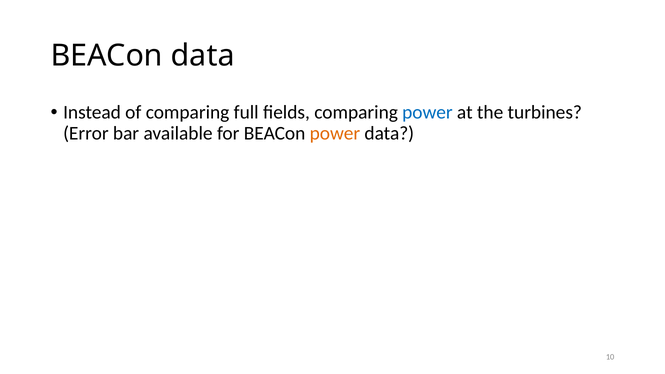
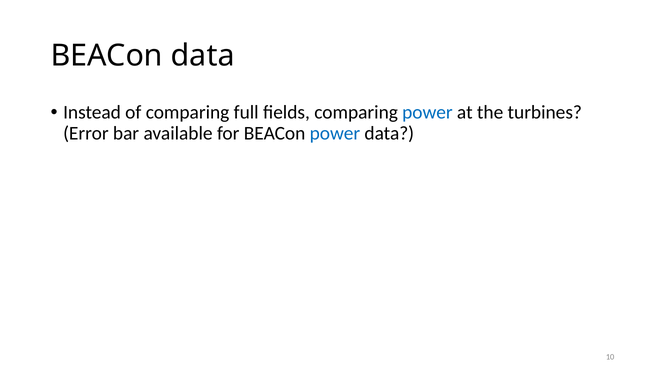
power at (335, 133) colour: orange -> blue
